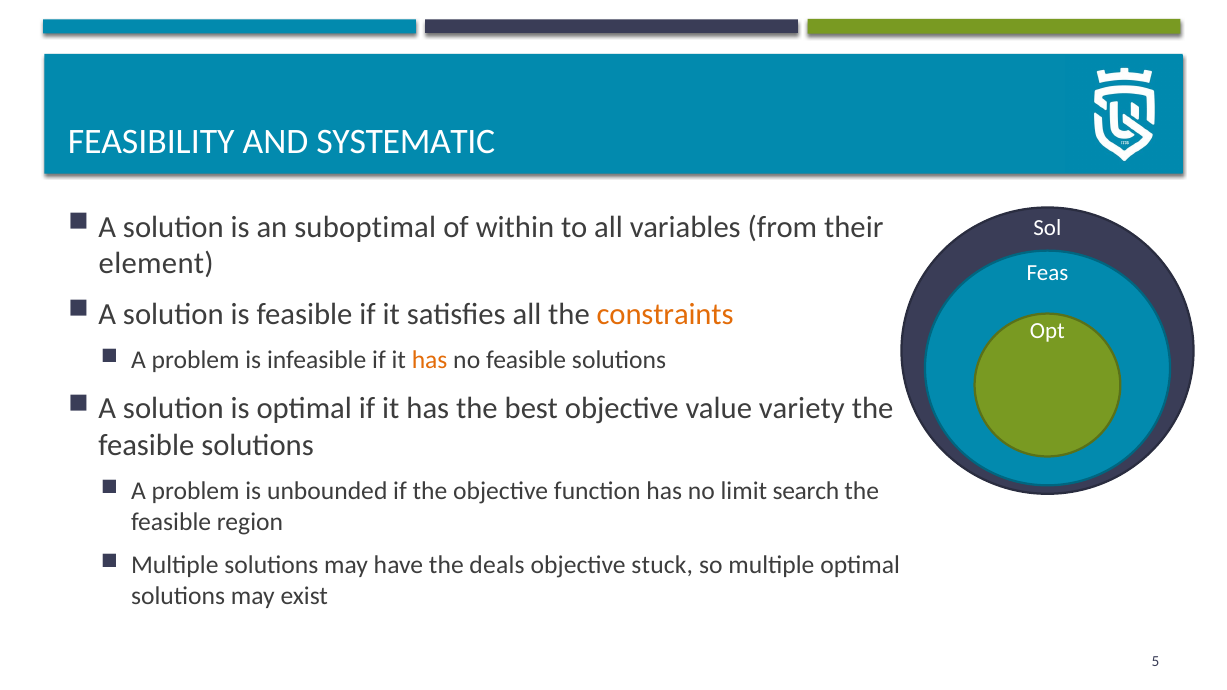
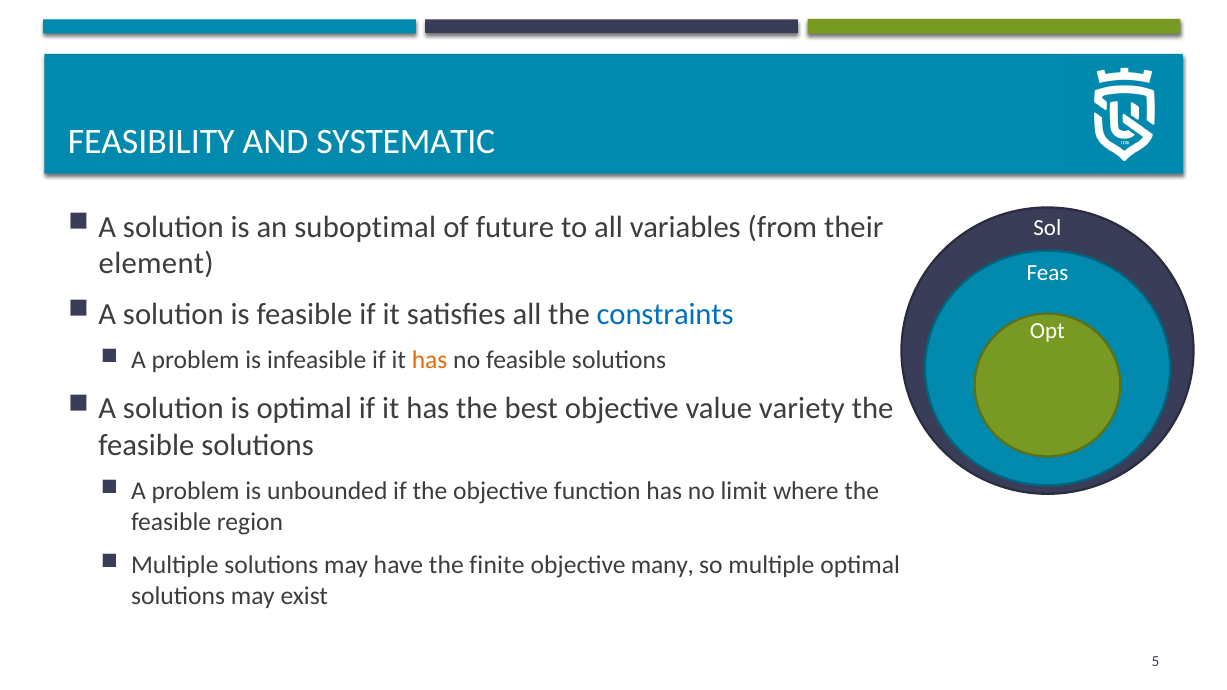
within: within -> future
constraints colour: orange -> blue
search: search -> where
deals: deals -> finite
stuck: stuck -> many
